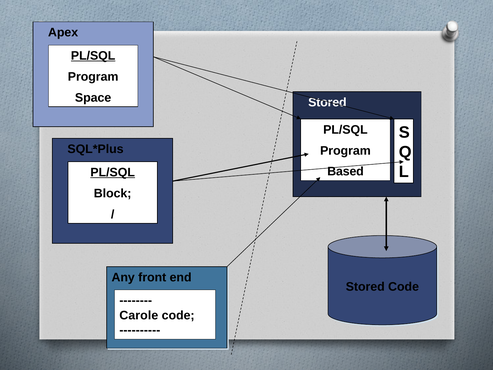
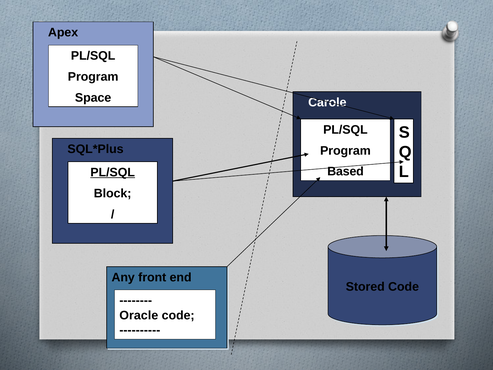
PL/SQL at (93, 56) underline: present -> none
Stored at (327, 102): Stored -> Carole
Carole: Carole -> Oracle
